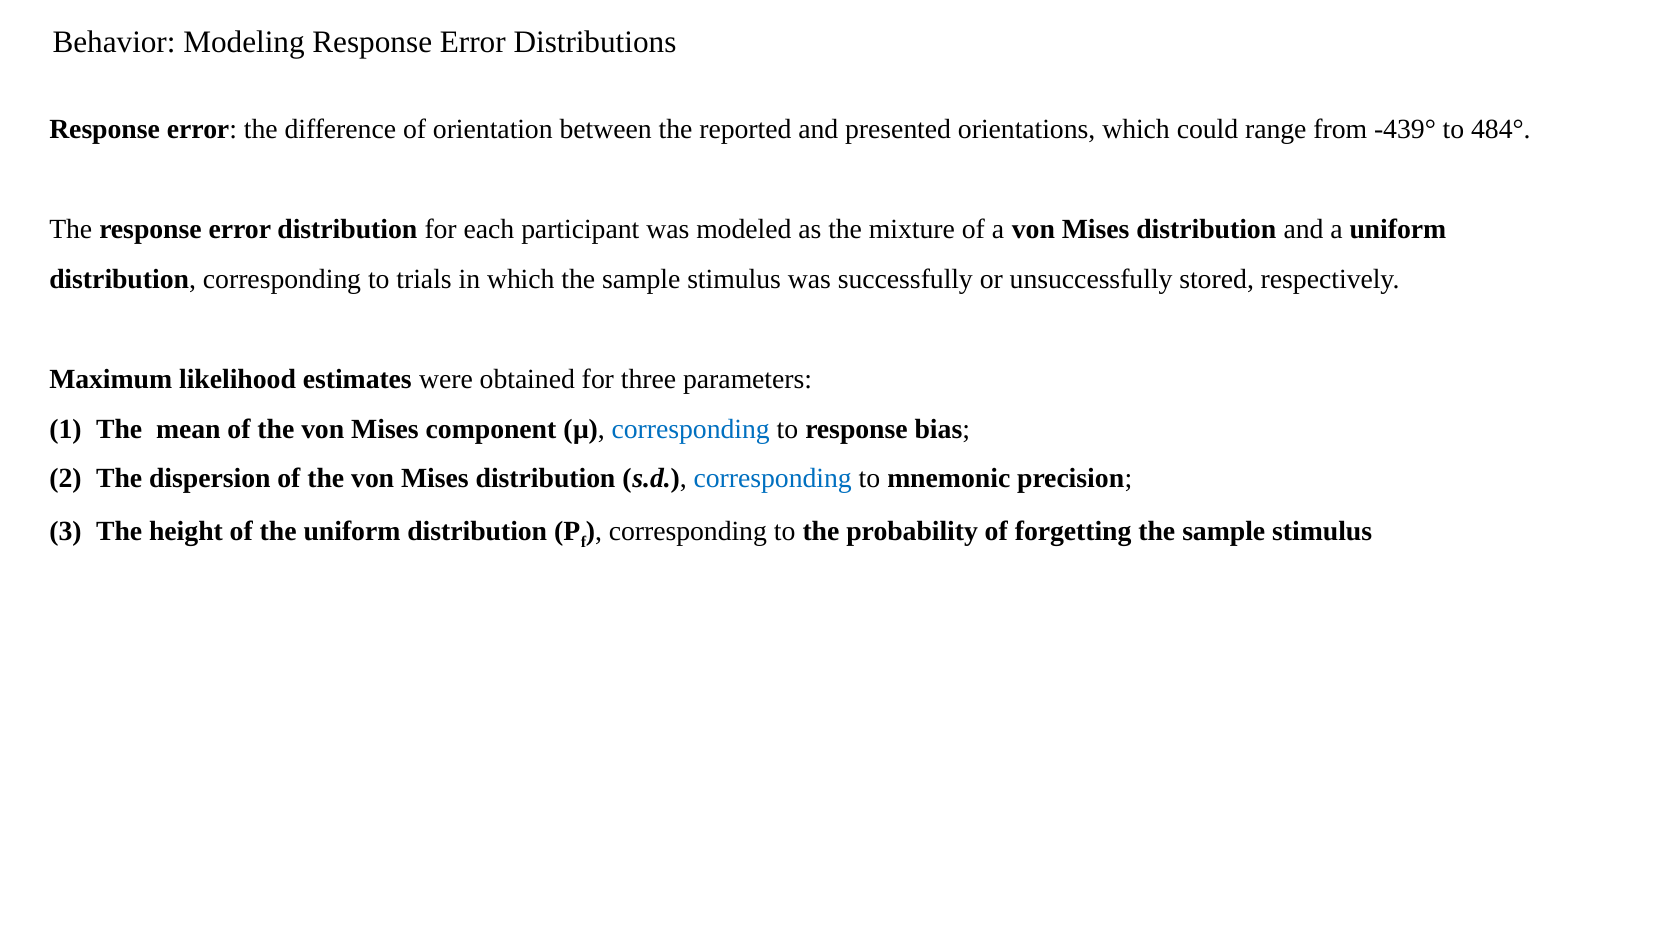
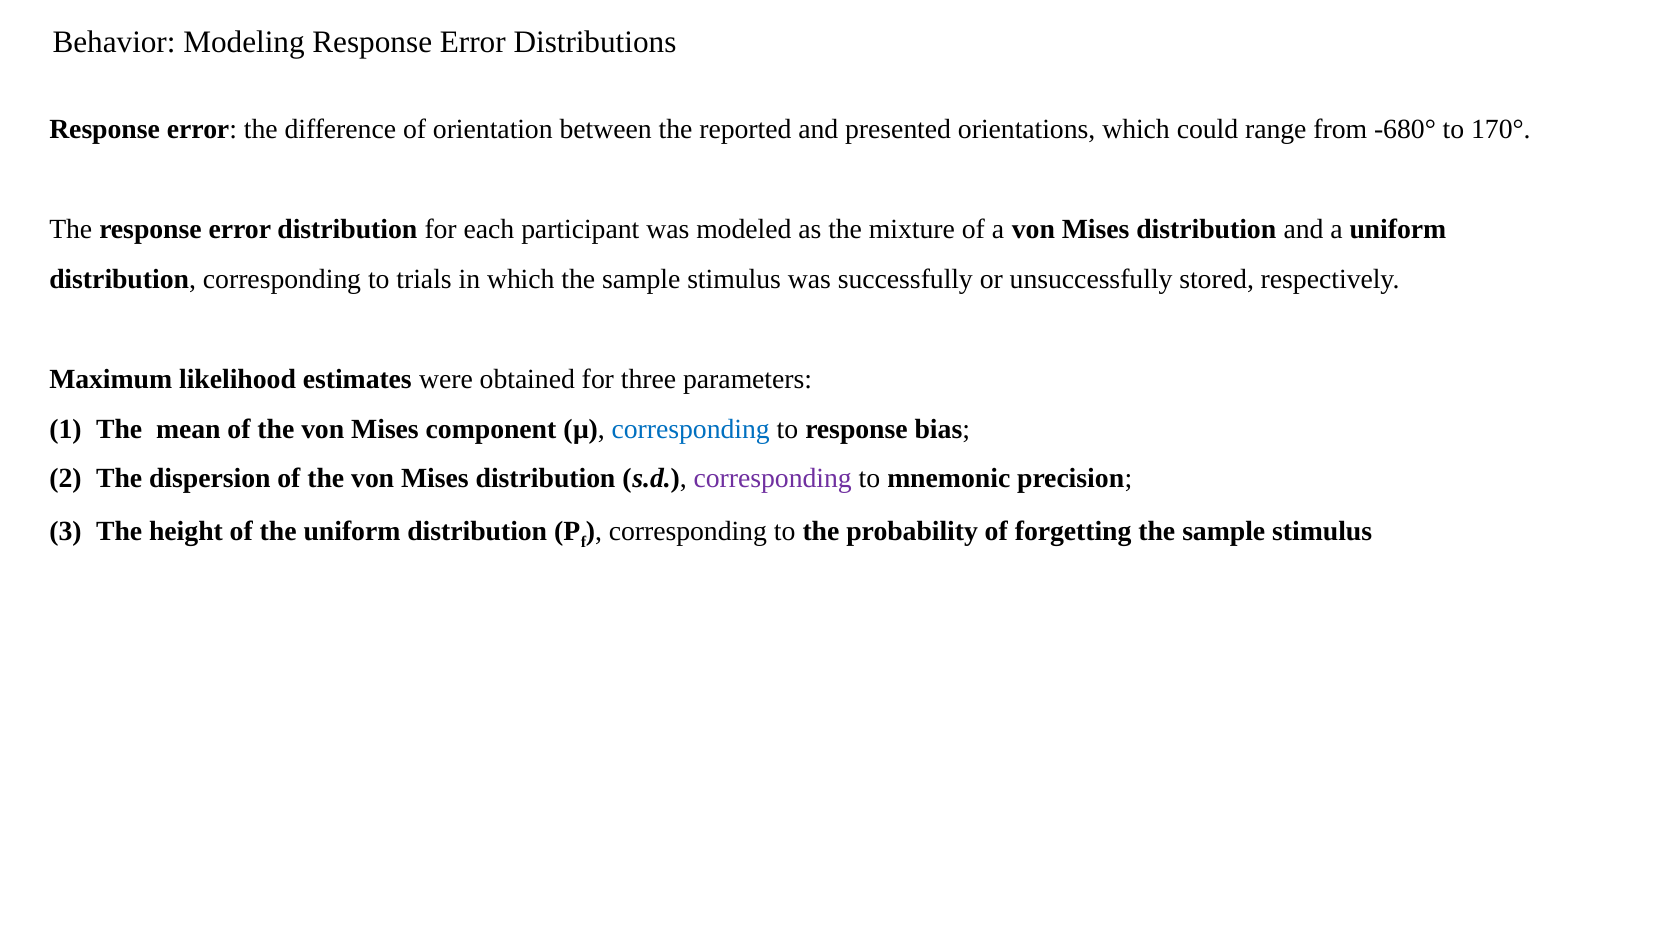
-439°: -439° -> -680°
484°: 484° -> 170°
corresponding at (773, 479) colour: blue -> purple
